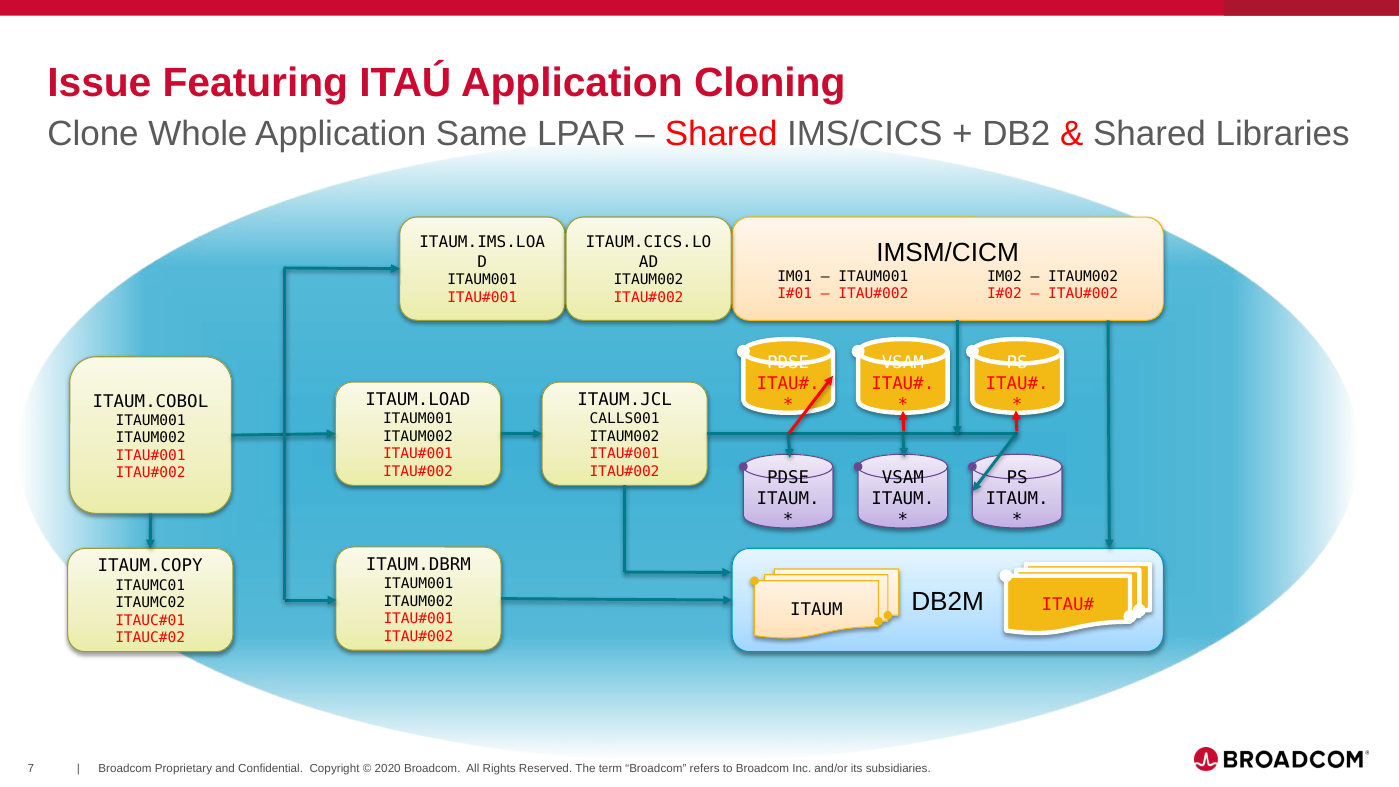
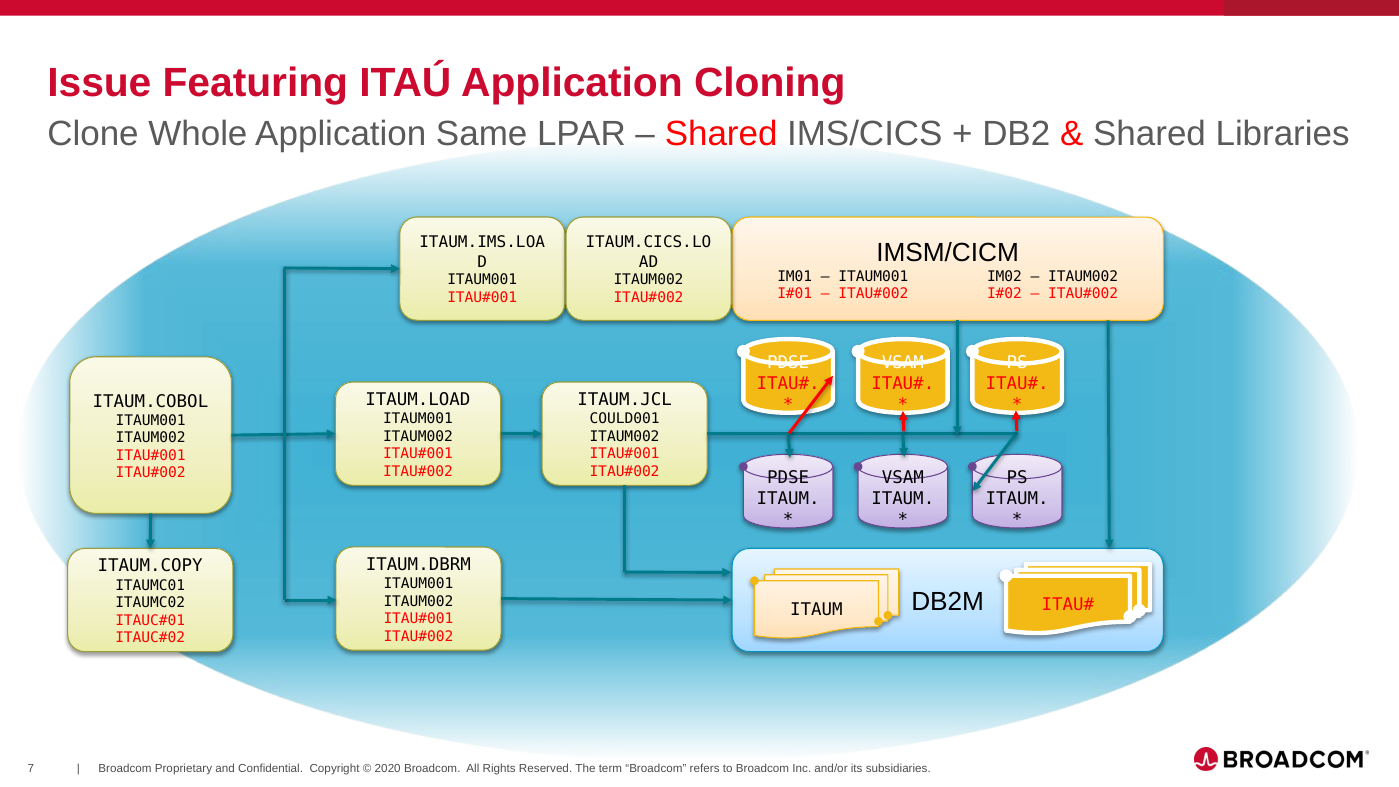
CALLS001: CALLS001 -> COULD001
